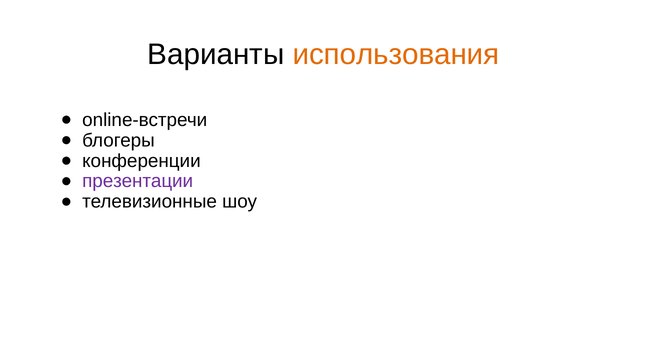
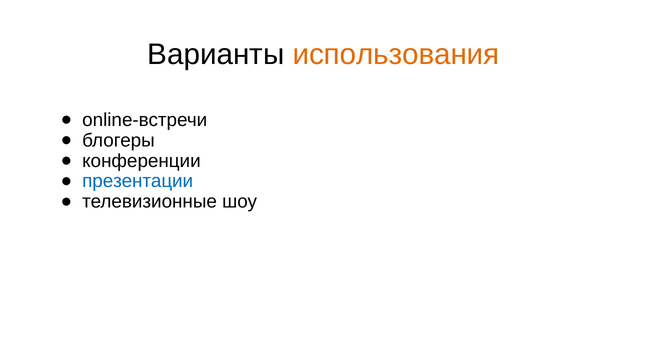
презентации colour: purple -> blue
